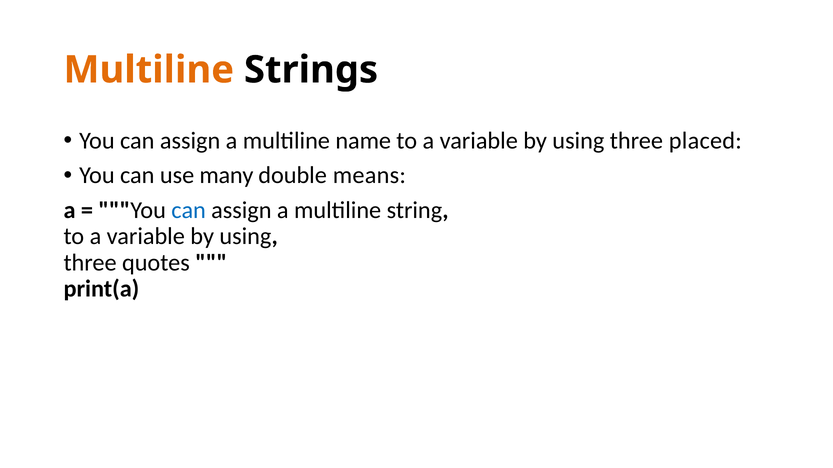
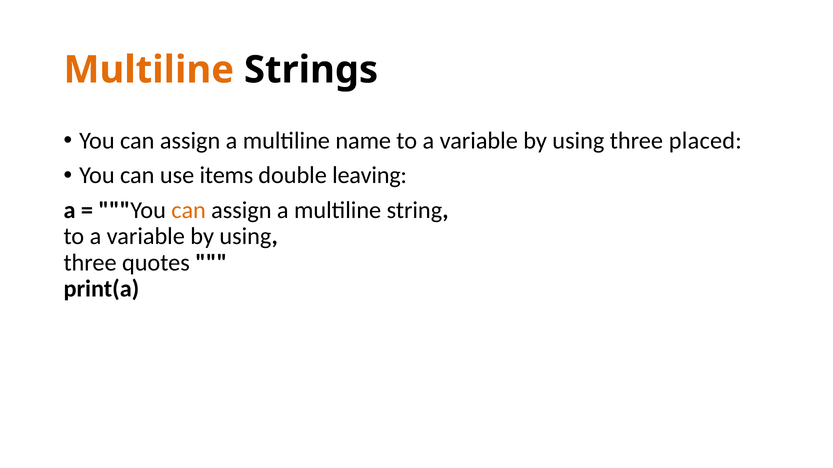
many: many -> items
means: means -> leaving
can at (189, 211) colour: blue -> orange
